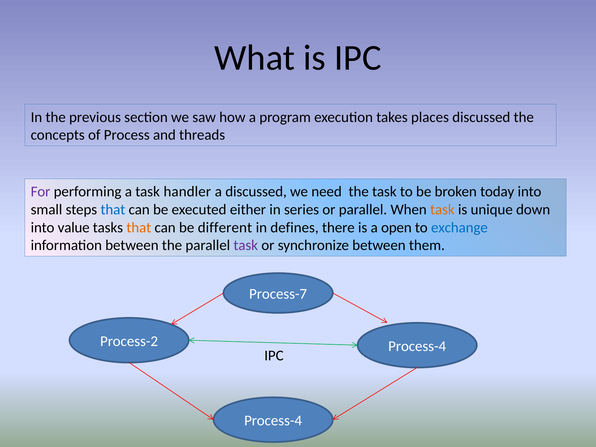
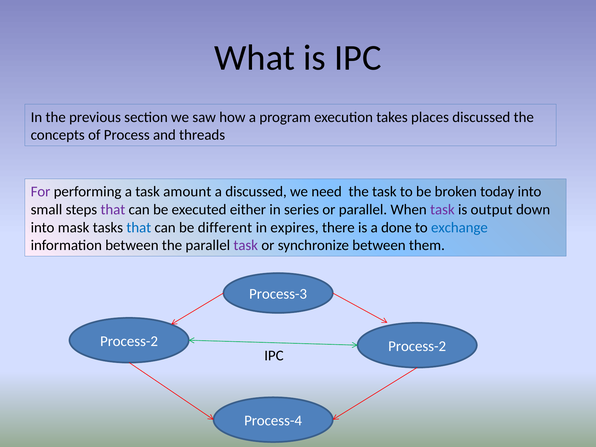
handler: handler -> amount
that at (113, 210) colour: blue -> purple
task at (442, 210) colour: orange -> purple
unique: unique -> output
value: value -> mask
that at (139, 227) colour: orange -> blue
defines: defines -> expires
open: open -> done
Process-7: Process-7 -> Process-3
Process-2 Process-4: Process-4 -> Process-2
